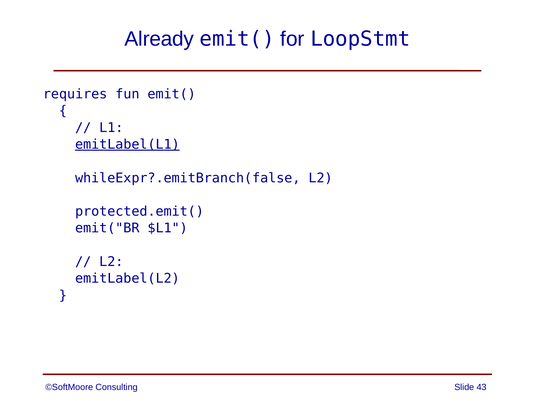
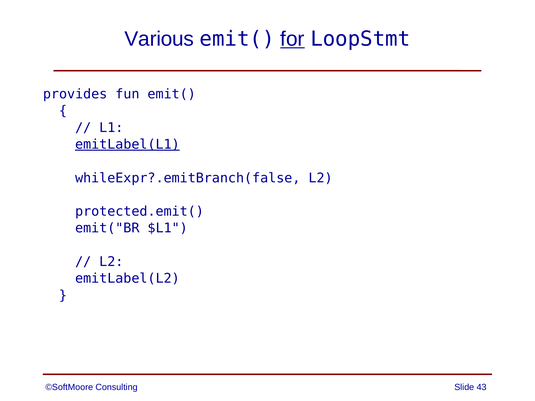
Already: Already -> Various
for underline: none -> present
requires: requires -> provides
